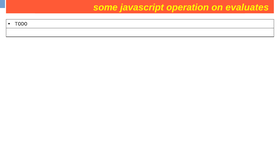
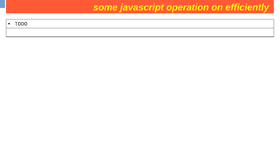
evaluates: evaluates -> efficiently
